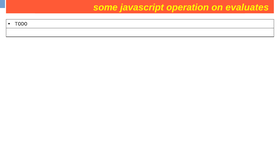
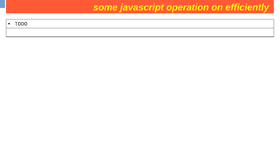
evaluates: evaluates -> efficiently
